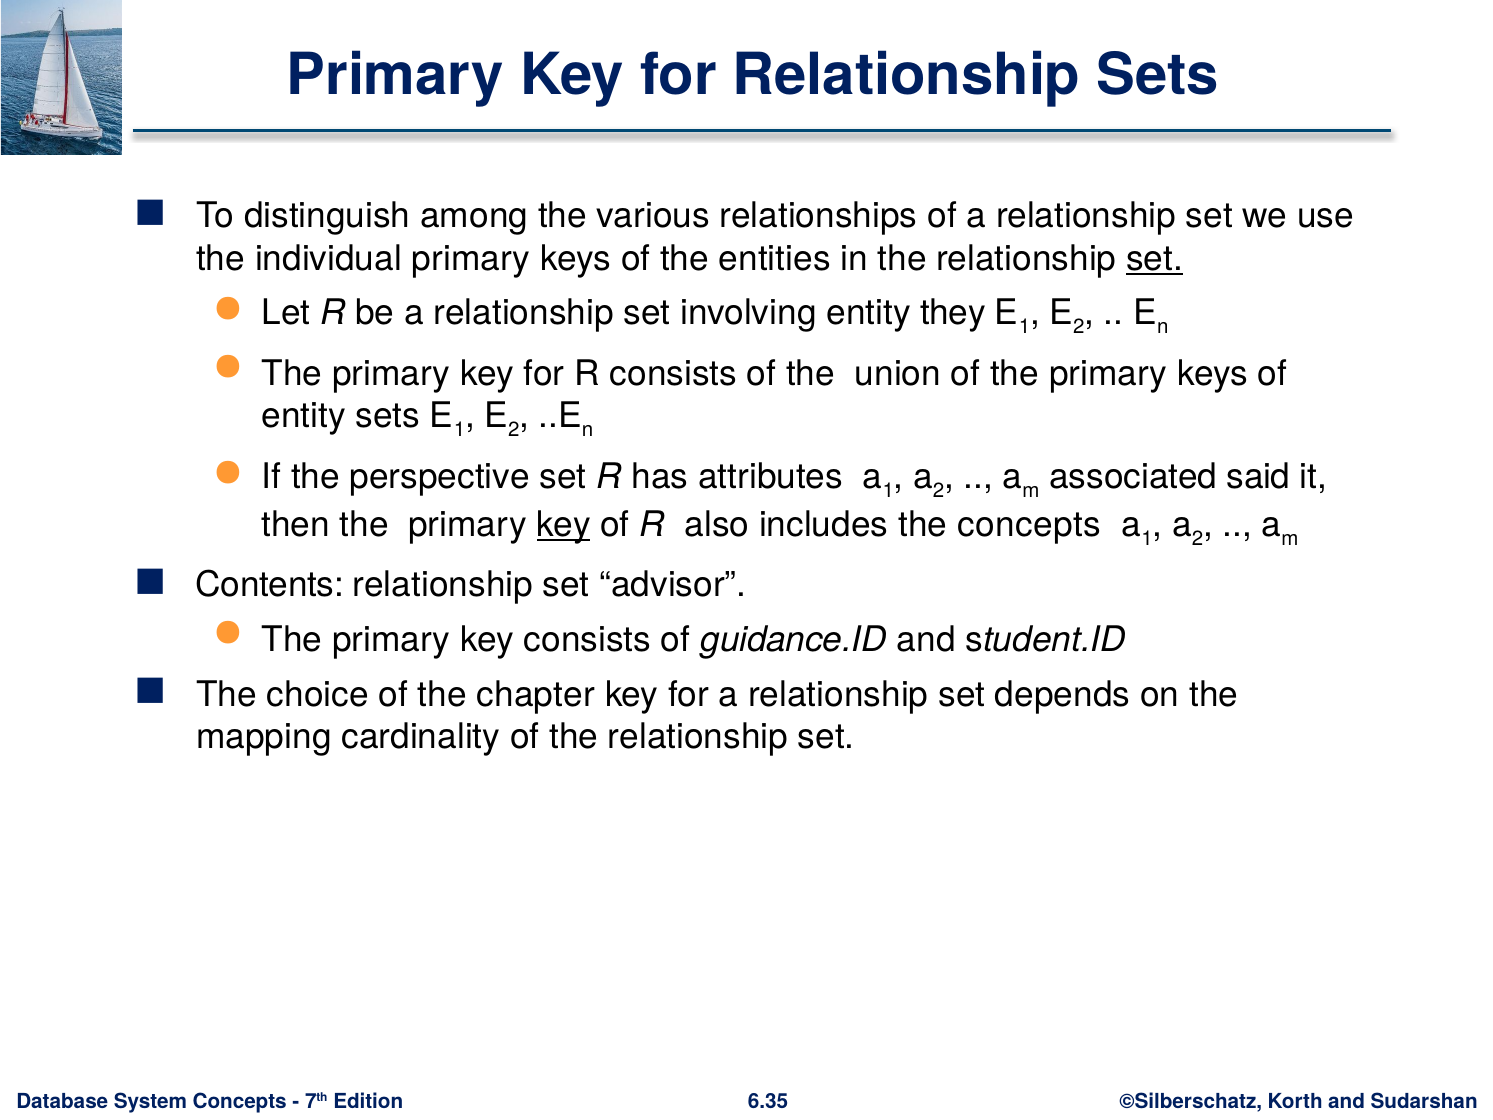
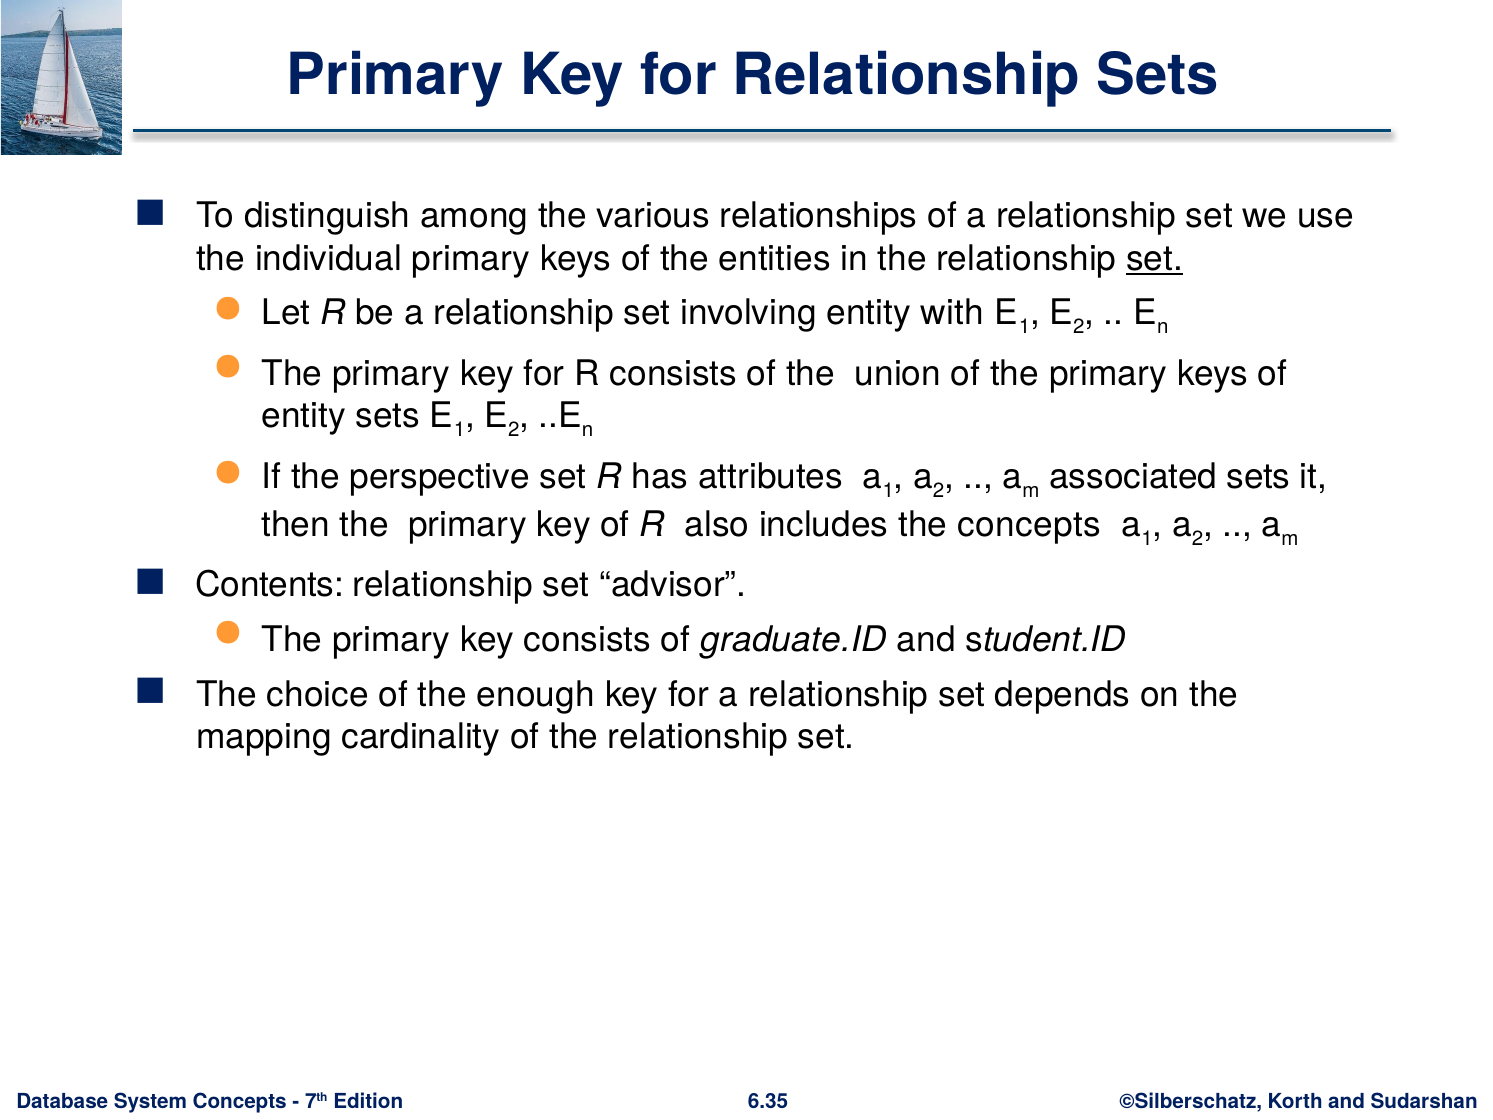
they: they -> with
associated said: said -> sets
key at (564, 525) underline: present -> none
guidance.ID: guidance.ID -> graduate.ID
chapter: chapter -> enough
